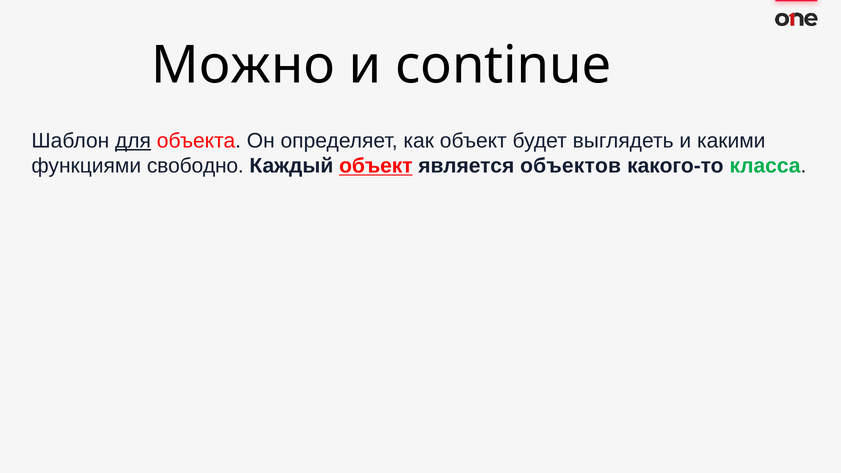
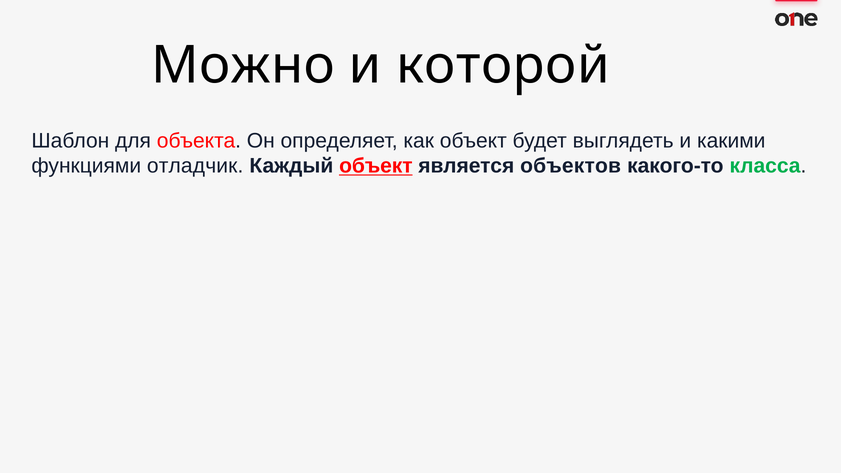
continue: continue -> которой
для underline: present -> none
свободно: свободно -> отладчик
